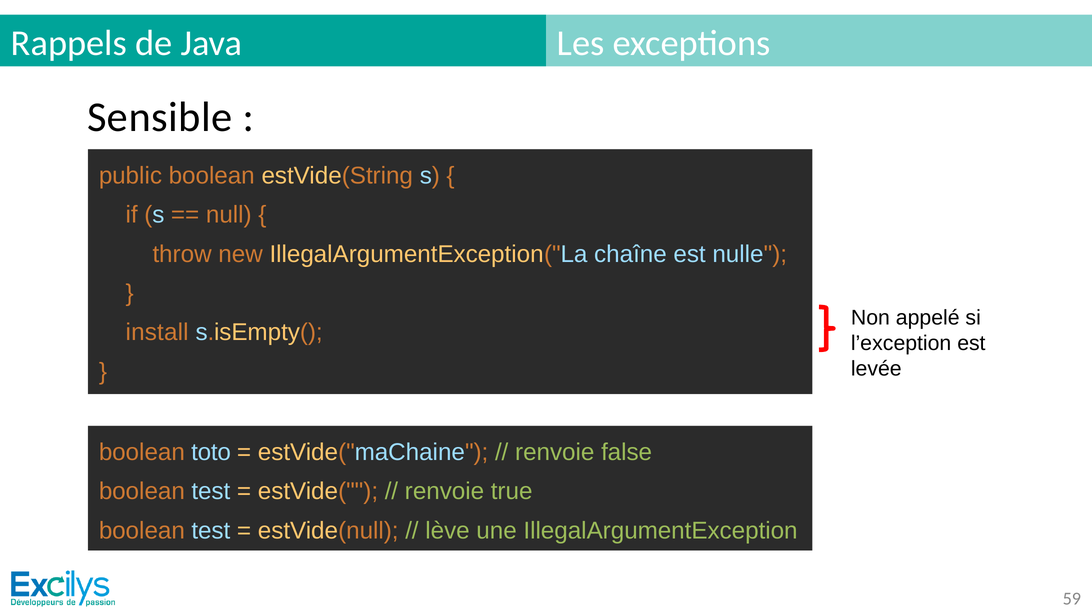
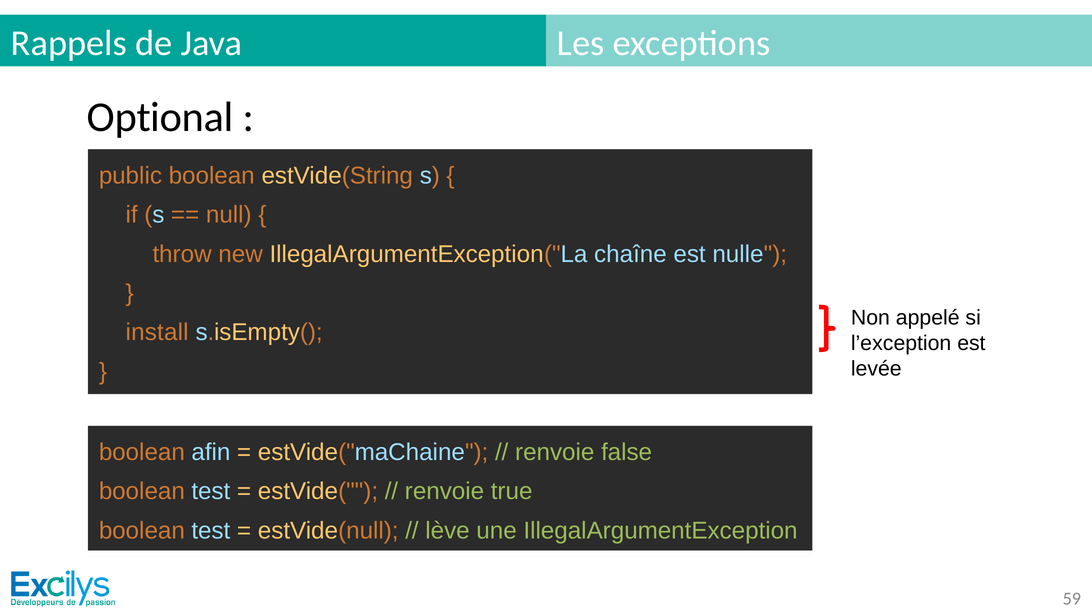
Sensible: Sensible -> Optional
toto: toto -> afin
